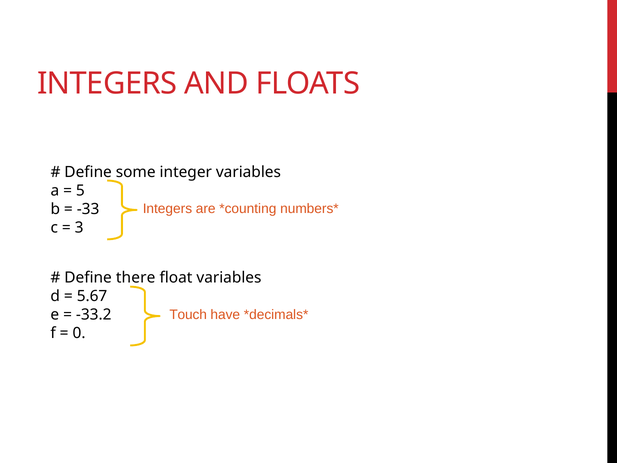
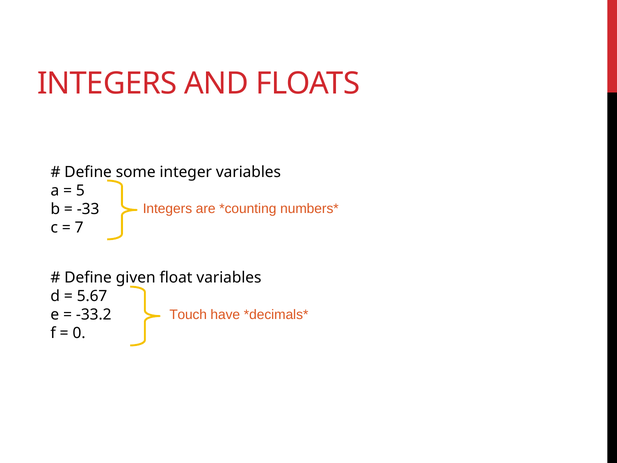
3: 3 -> 7
there: there -> given
